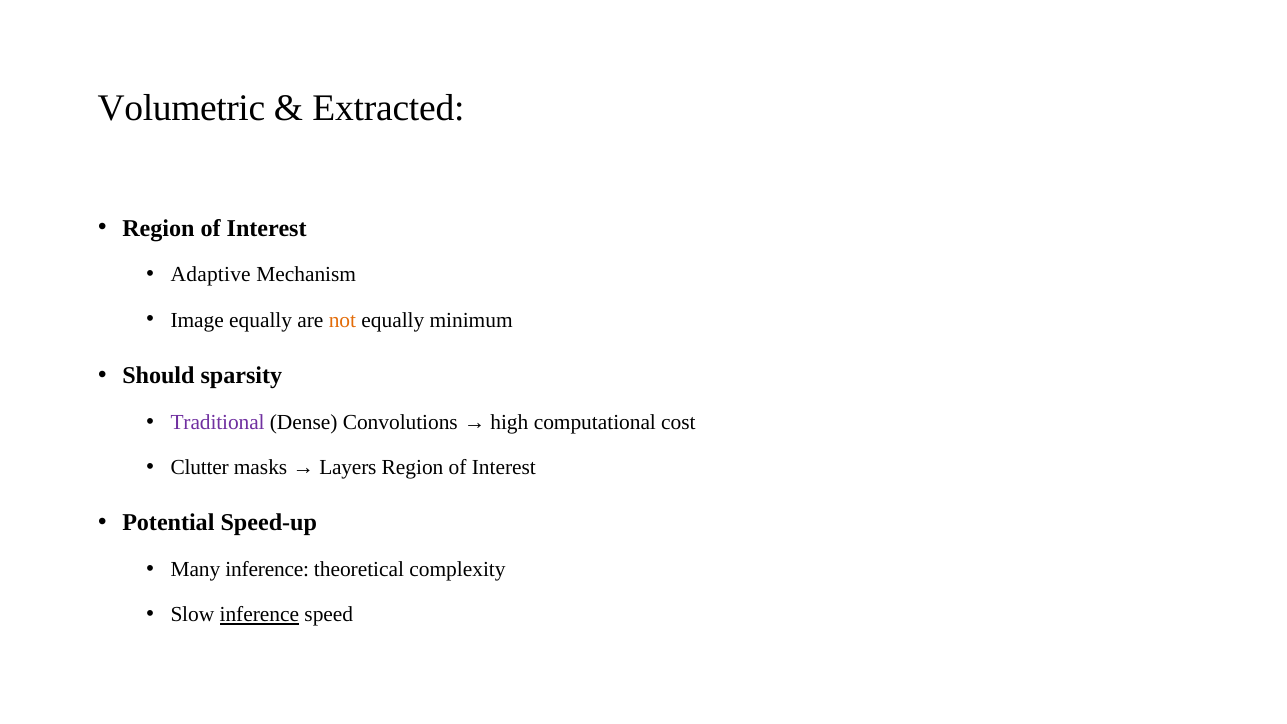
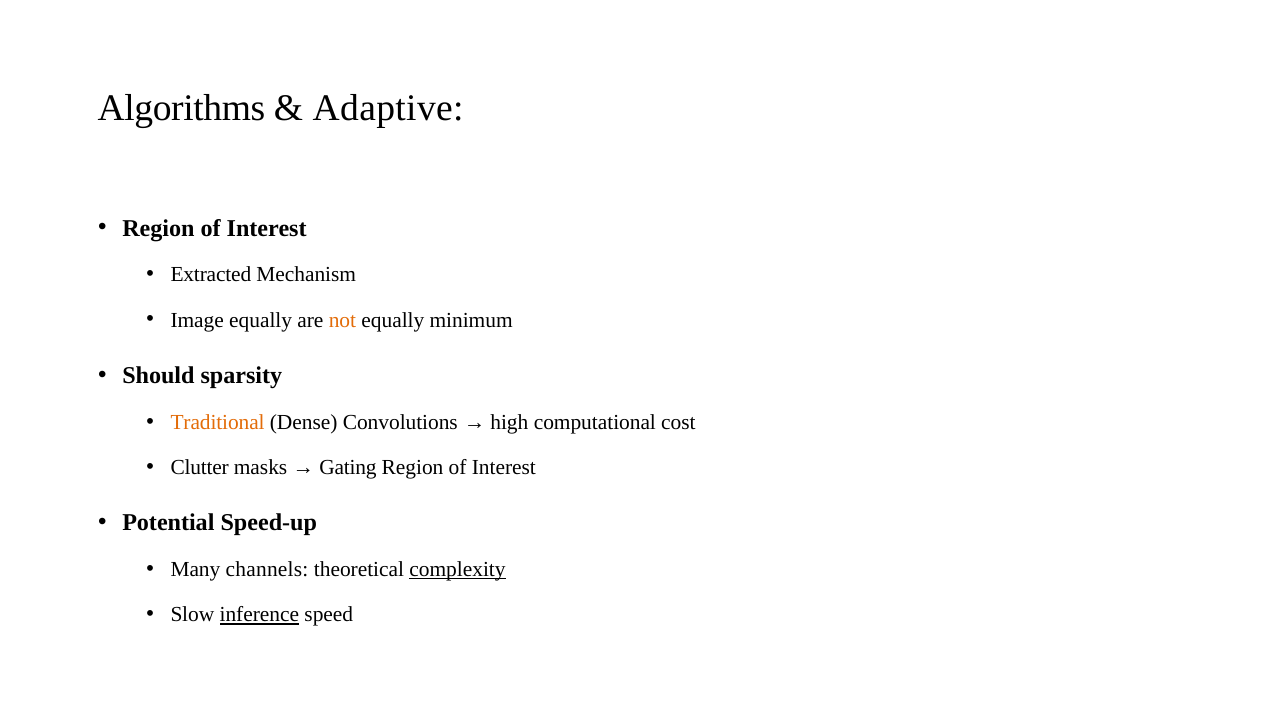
Volumetric: Volumetric -> Algorithms
Extracted: Extracted -> Adaptive
Adaptive: Adaptive -> Extracted
Traditional colour: purple -> orange
Layers: Layers -> Gating
Many inference: inference -> channels
complexity underline: none -> present
